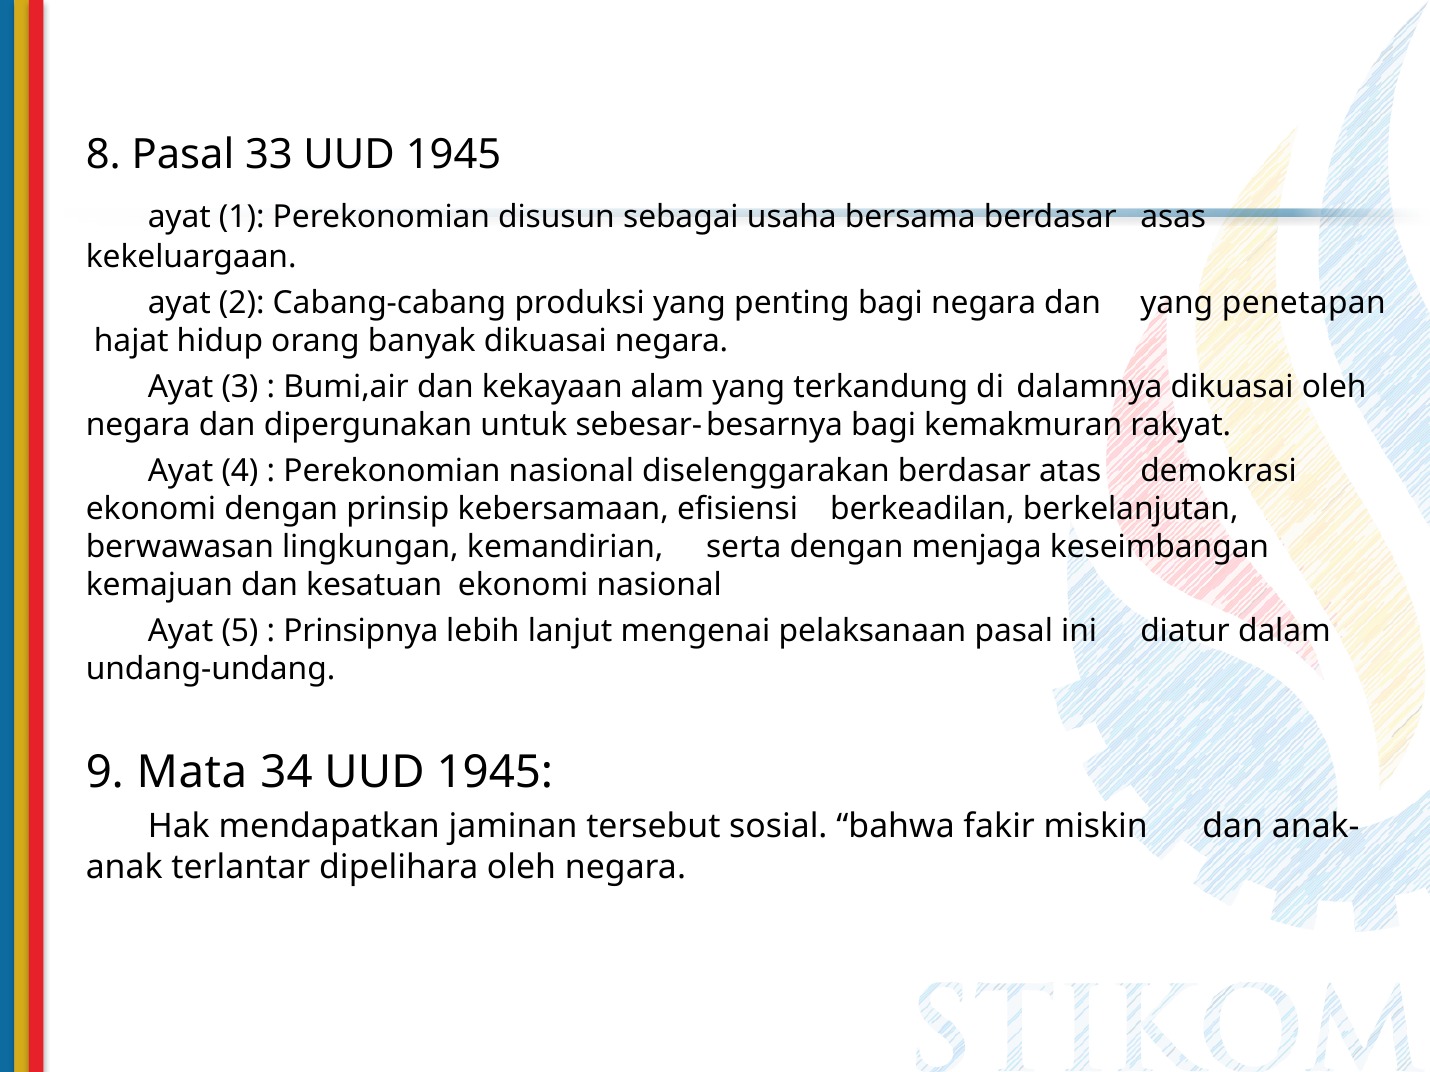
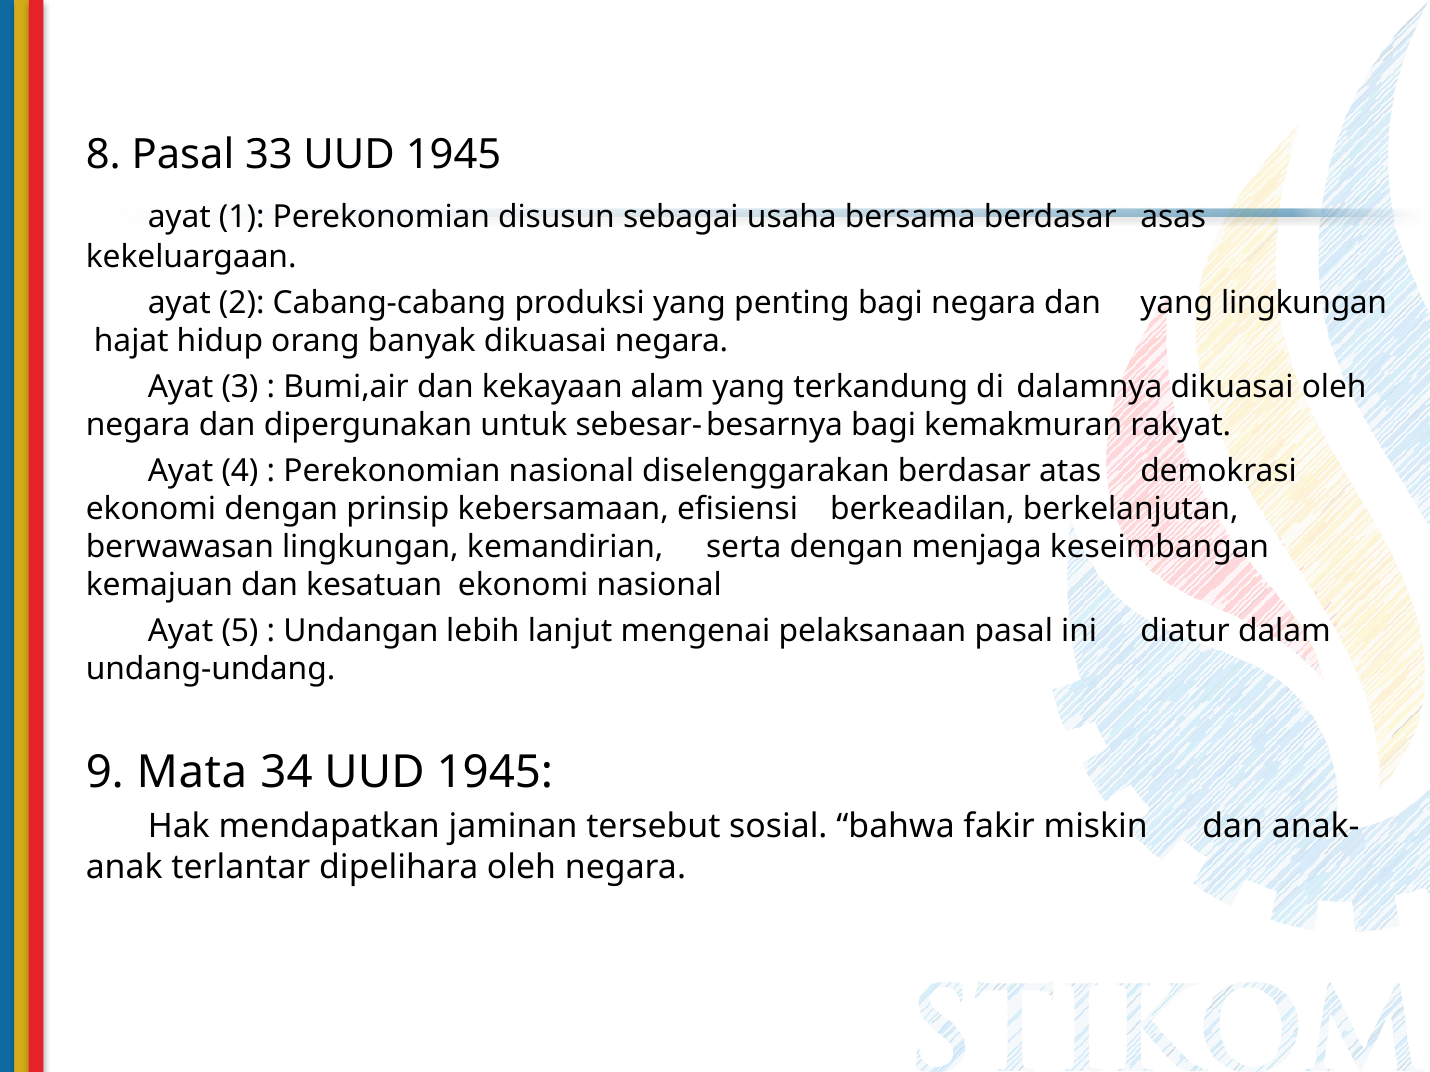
yang penetapan: penetapan -> lingkungan
Prinsipnya: Prinsipnya -> Undangan
